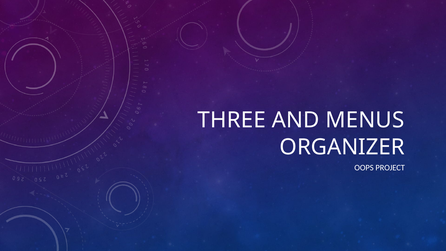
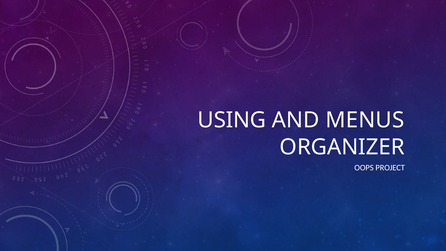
THREE: THREE -> USING
